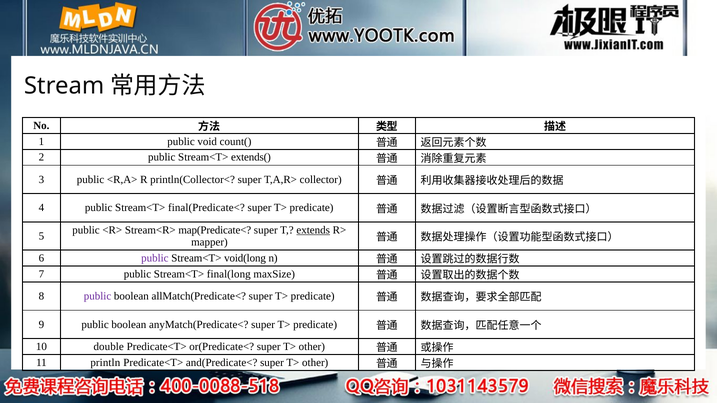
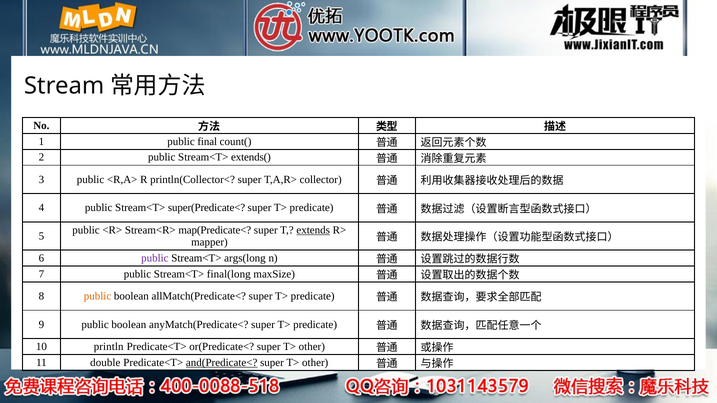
void: void -> final
final(Predicate<: final(Predicate< -> super(Predicate<
void(long: void(long -> args(long
public at (98, 296) colour: purple -> orange
double: double -> println
println: println -> double
and(Predicate< underline: none -> present
